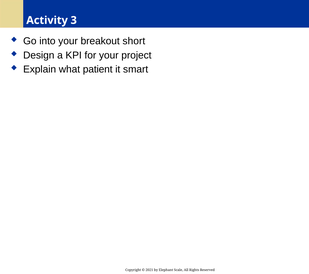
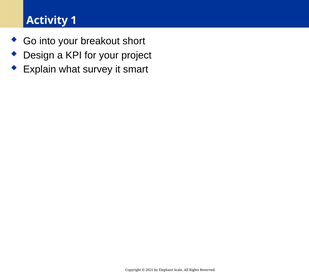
3: 3 -> 1
patient: patient -> survey
